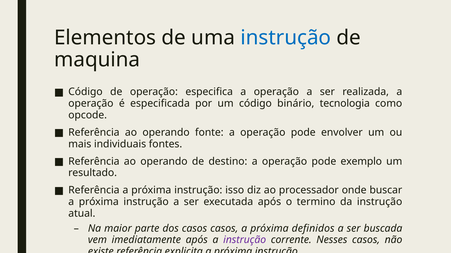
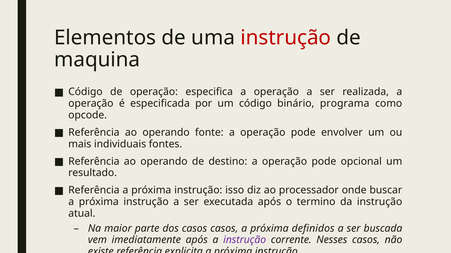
instrução at (286, 38) colour: blue -> red
tecnologia: tecnologia -> programa
exemplo: exemplo -> opcional
